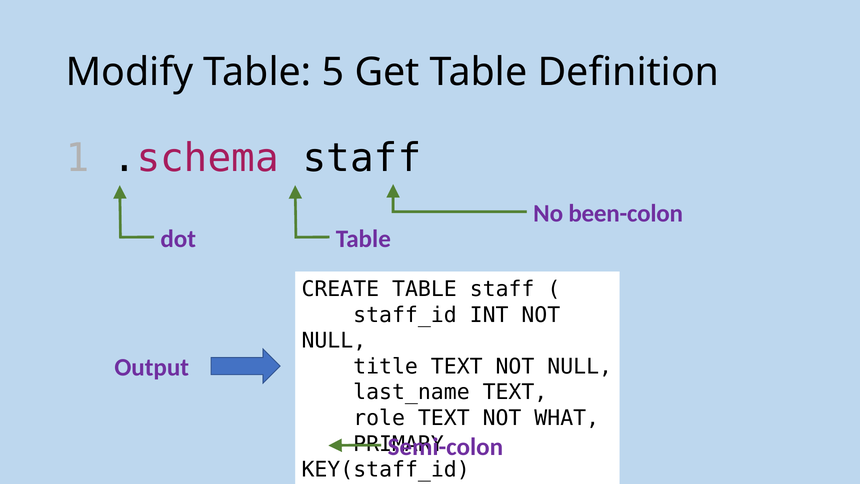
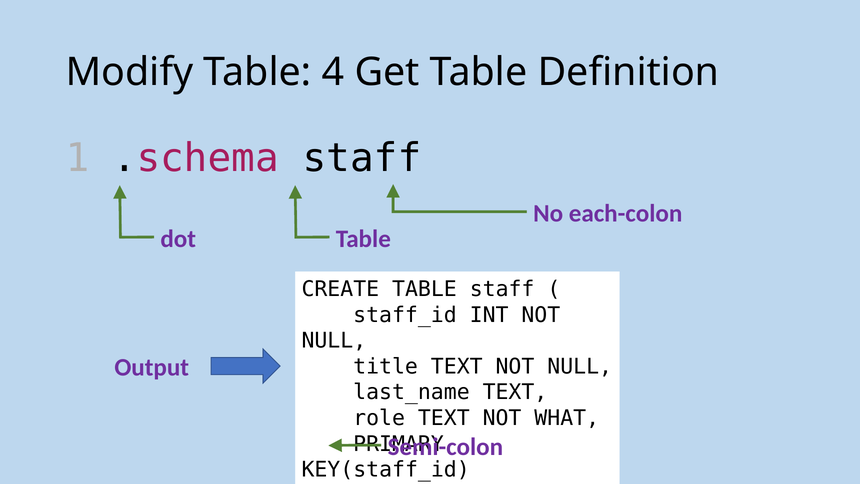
5: 5 -> 4
been-colon: been-colon -> each-colon
